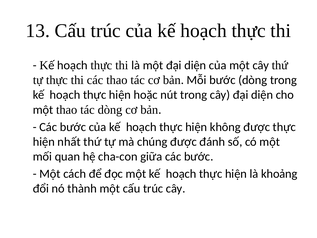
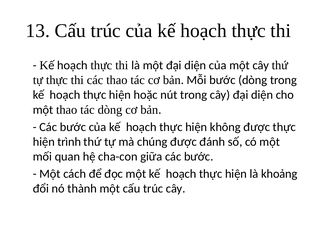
nhất: nhất -> trình
